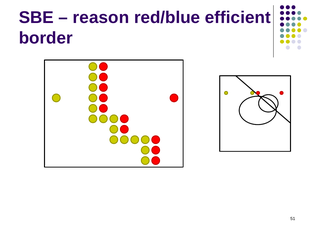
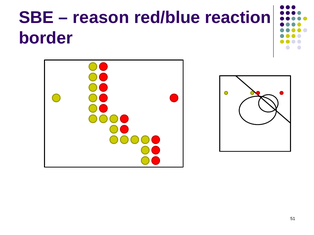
efficient: efficient -> reaction
